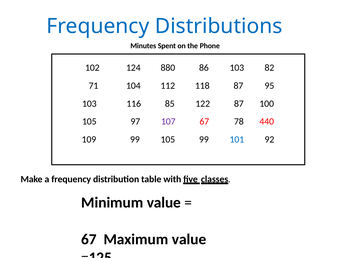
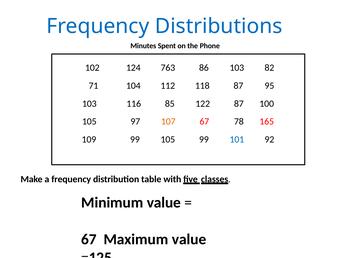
880: 880 -> 763
107 colour: purple -> orange
440: 440 -> 165
